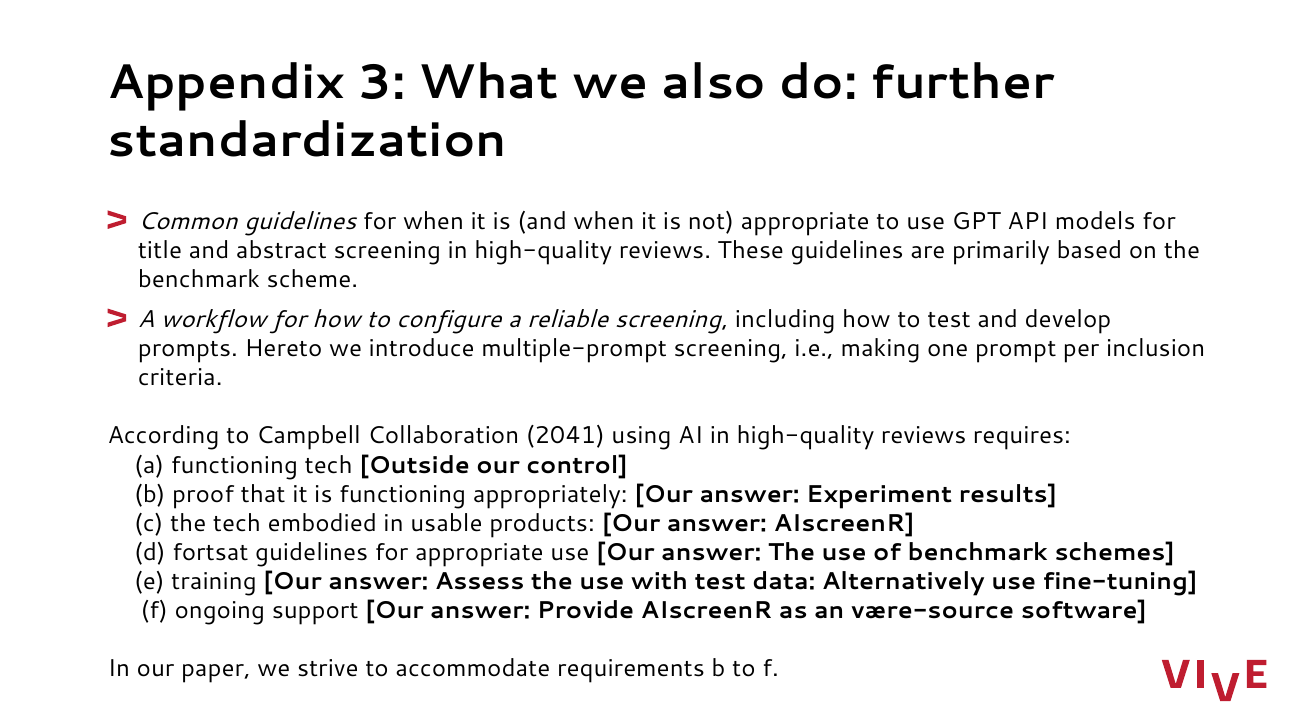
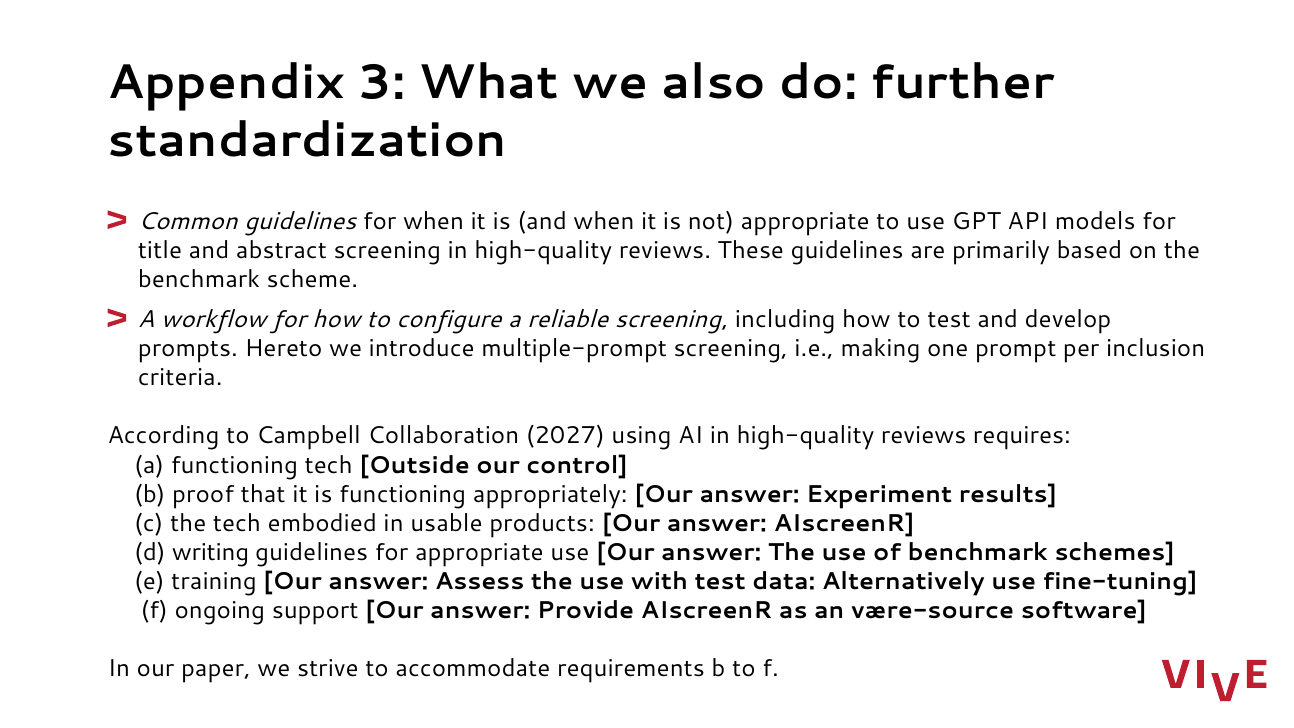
2041: 2041 -> 2027
fortsat: fortsat -> writing
